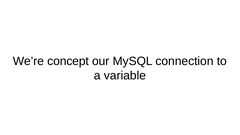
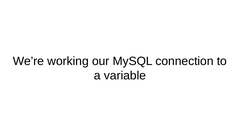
concept: concept -> working
